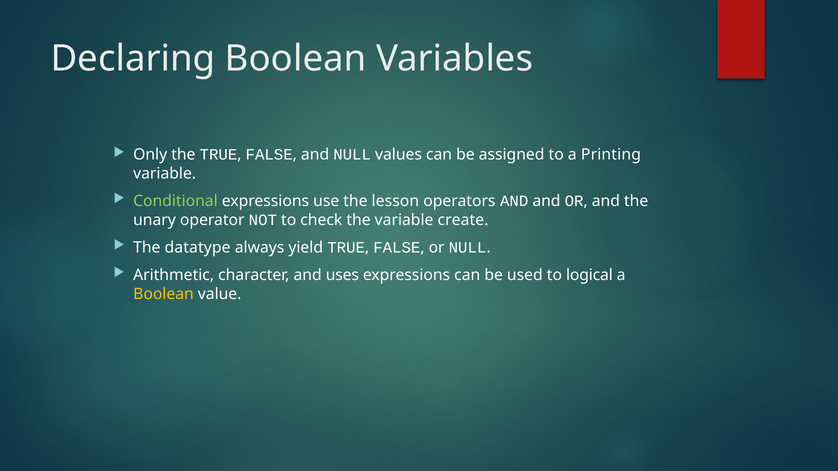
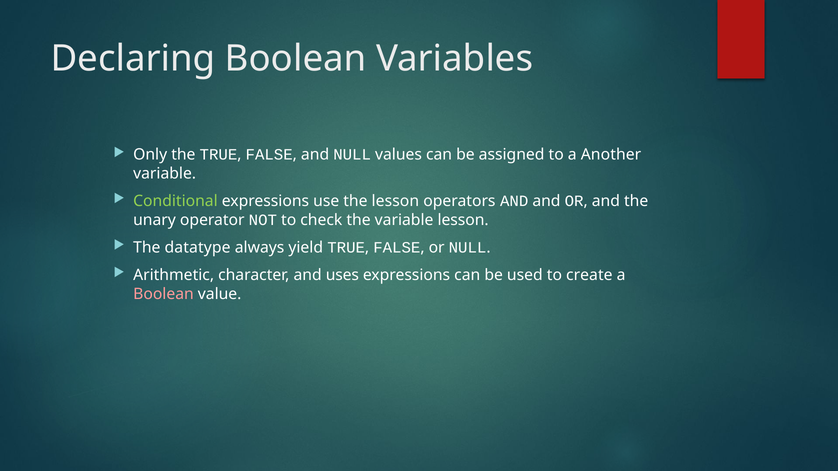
Printing: Printing -> Another
variable create: create -> lesson
logical: logical -> create
Boolean at (163, 294) colour: yellow -> pink
